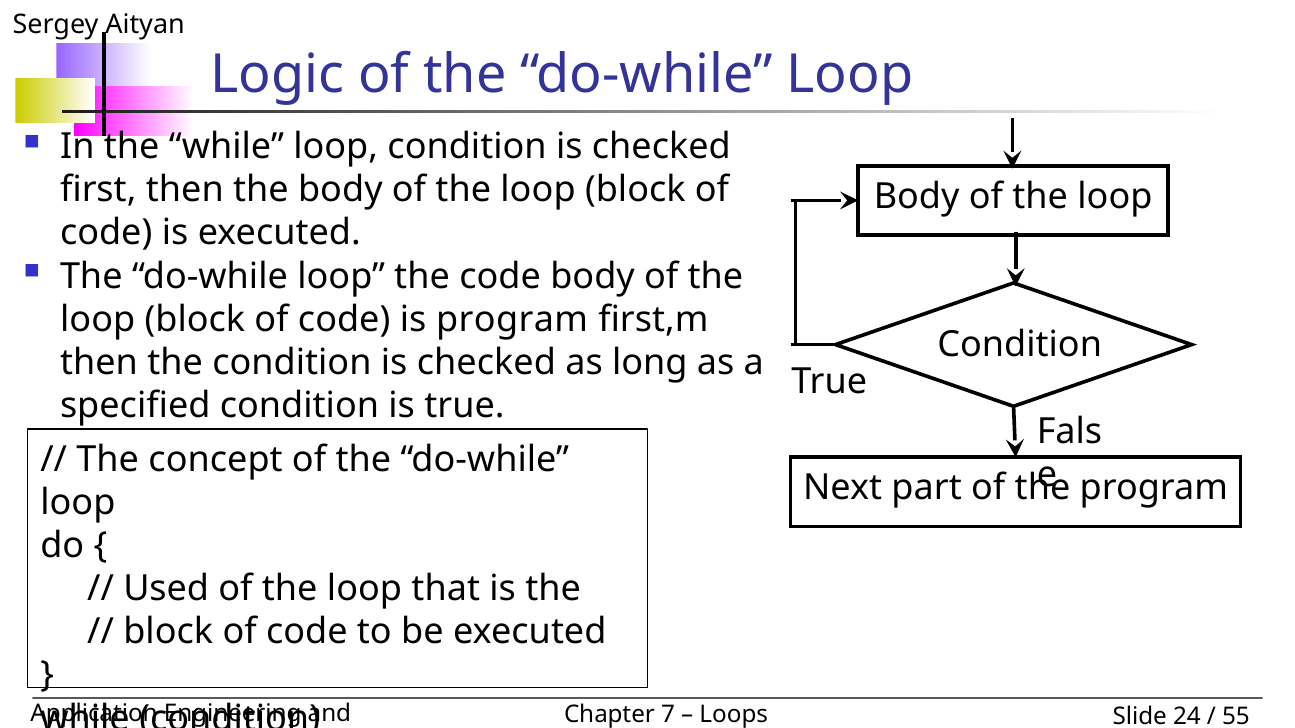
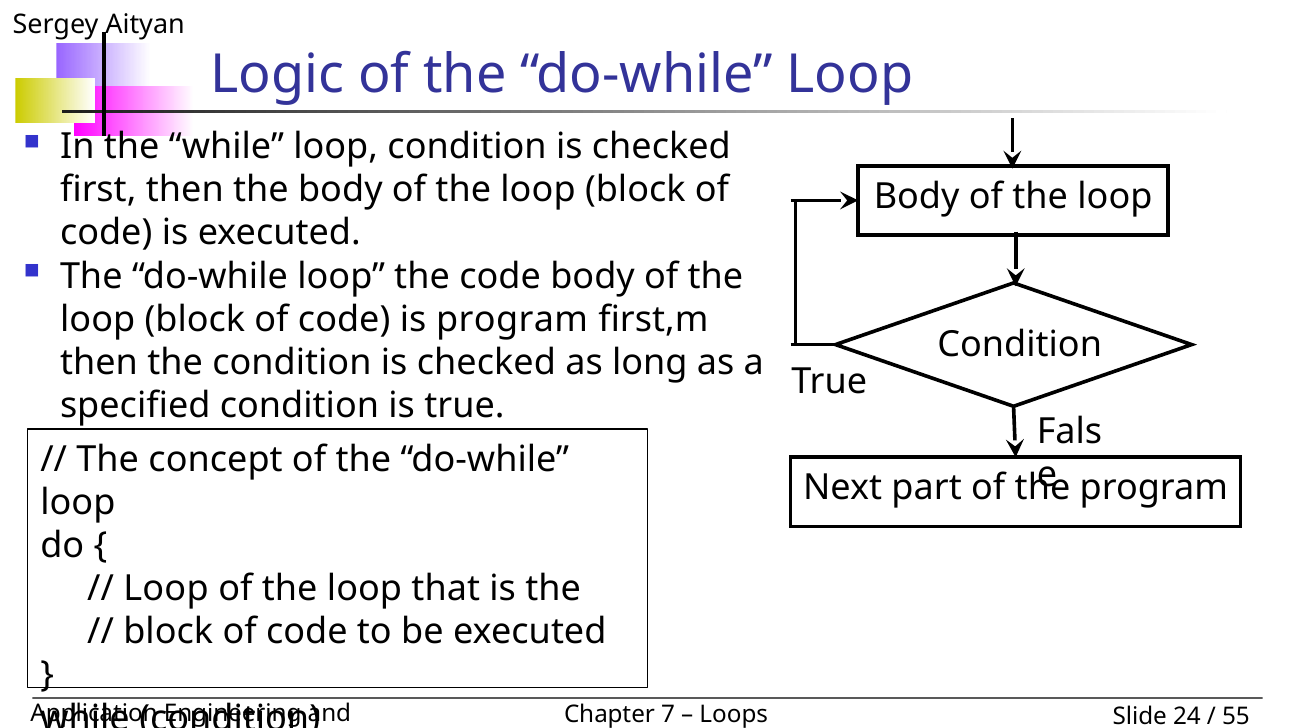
Used at (166, 589): Used -> Loop
